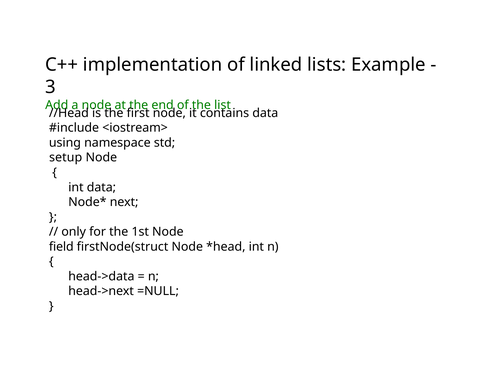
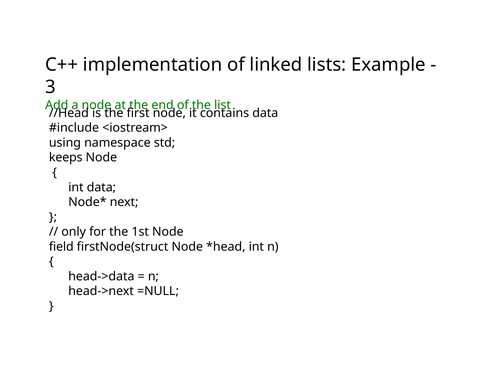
setup: setup -> keeps
